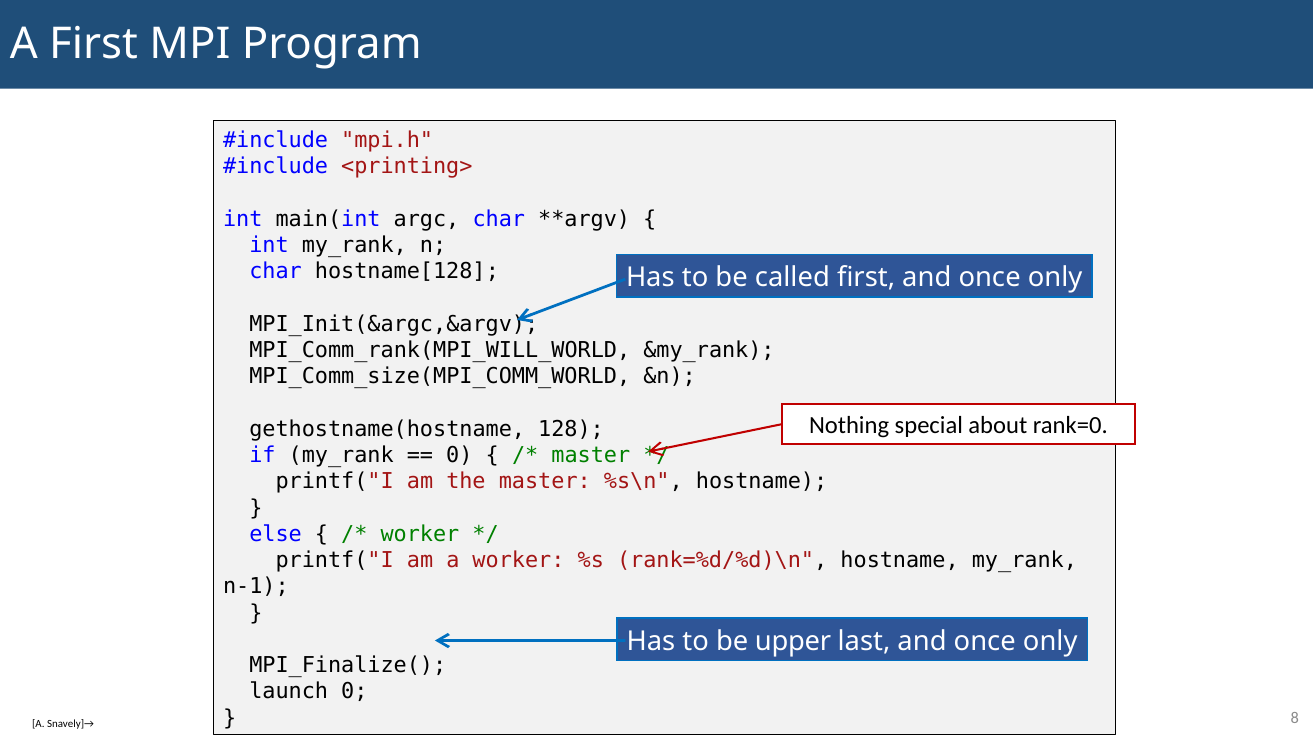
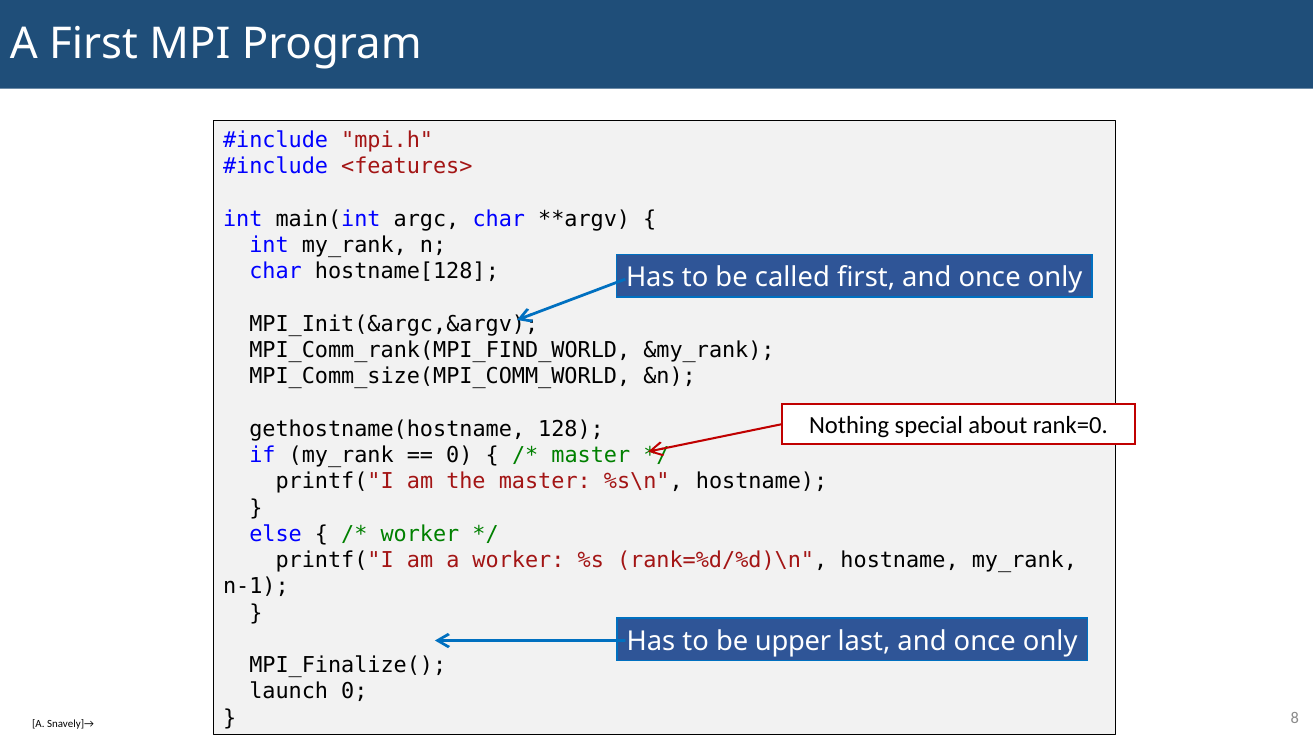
<printing>: <printing> -> <features>
MPI_Comm_rank(MPI_WILL_WORLD: MPI_Comm_rank(MPI_WILL_WORLD -> MPI_Comm_rank(MPI_FIND_WORLD
